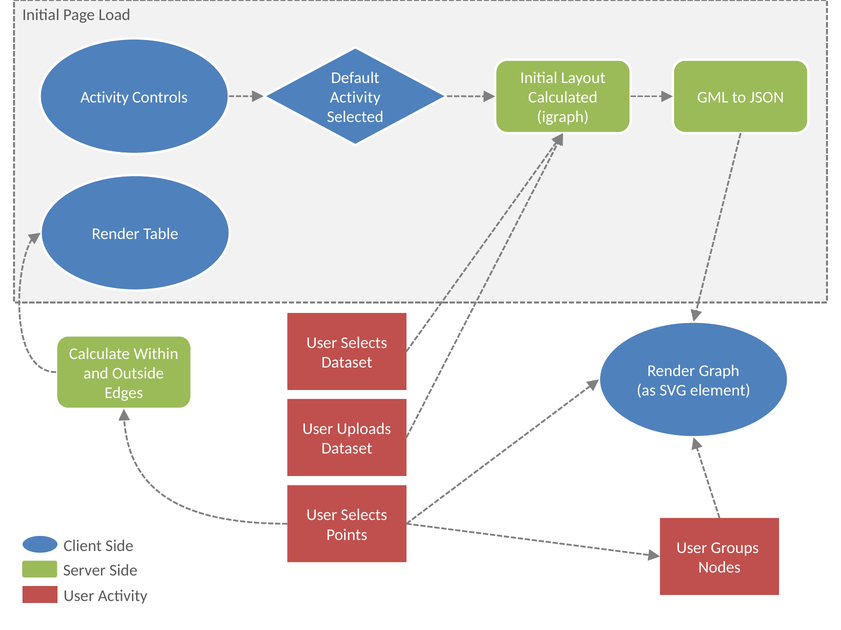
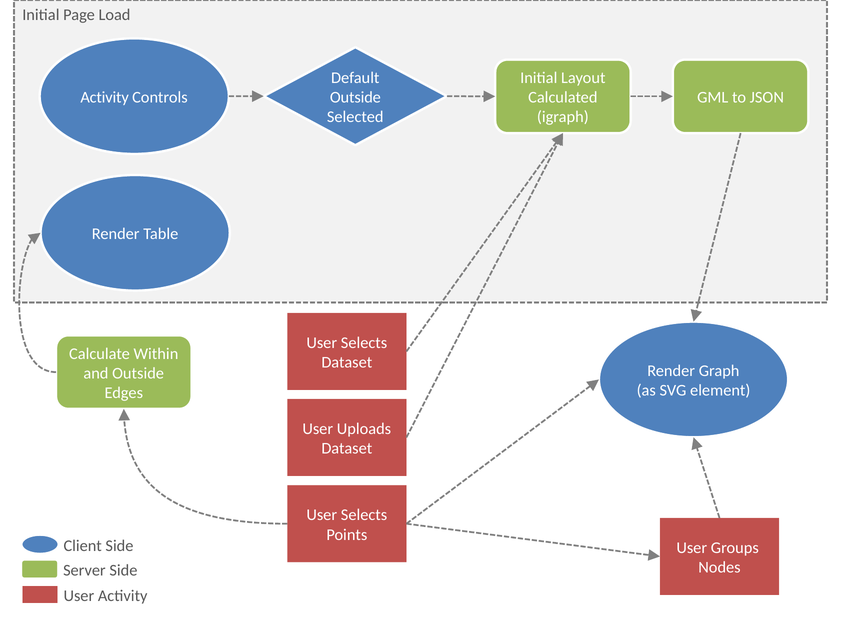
Activity at (355, 97): Activity -> Outside
